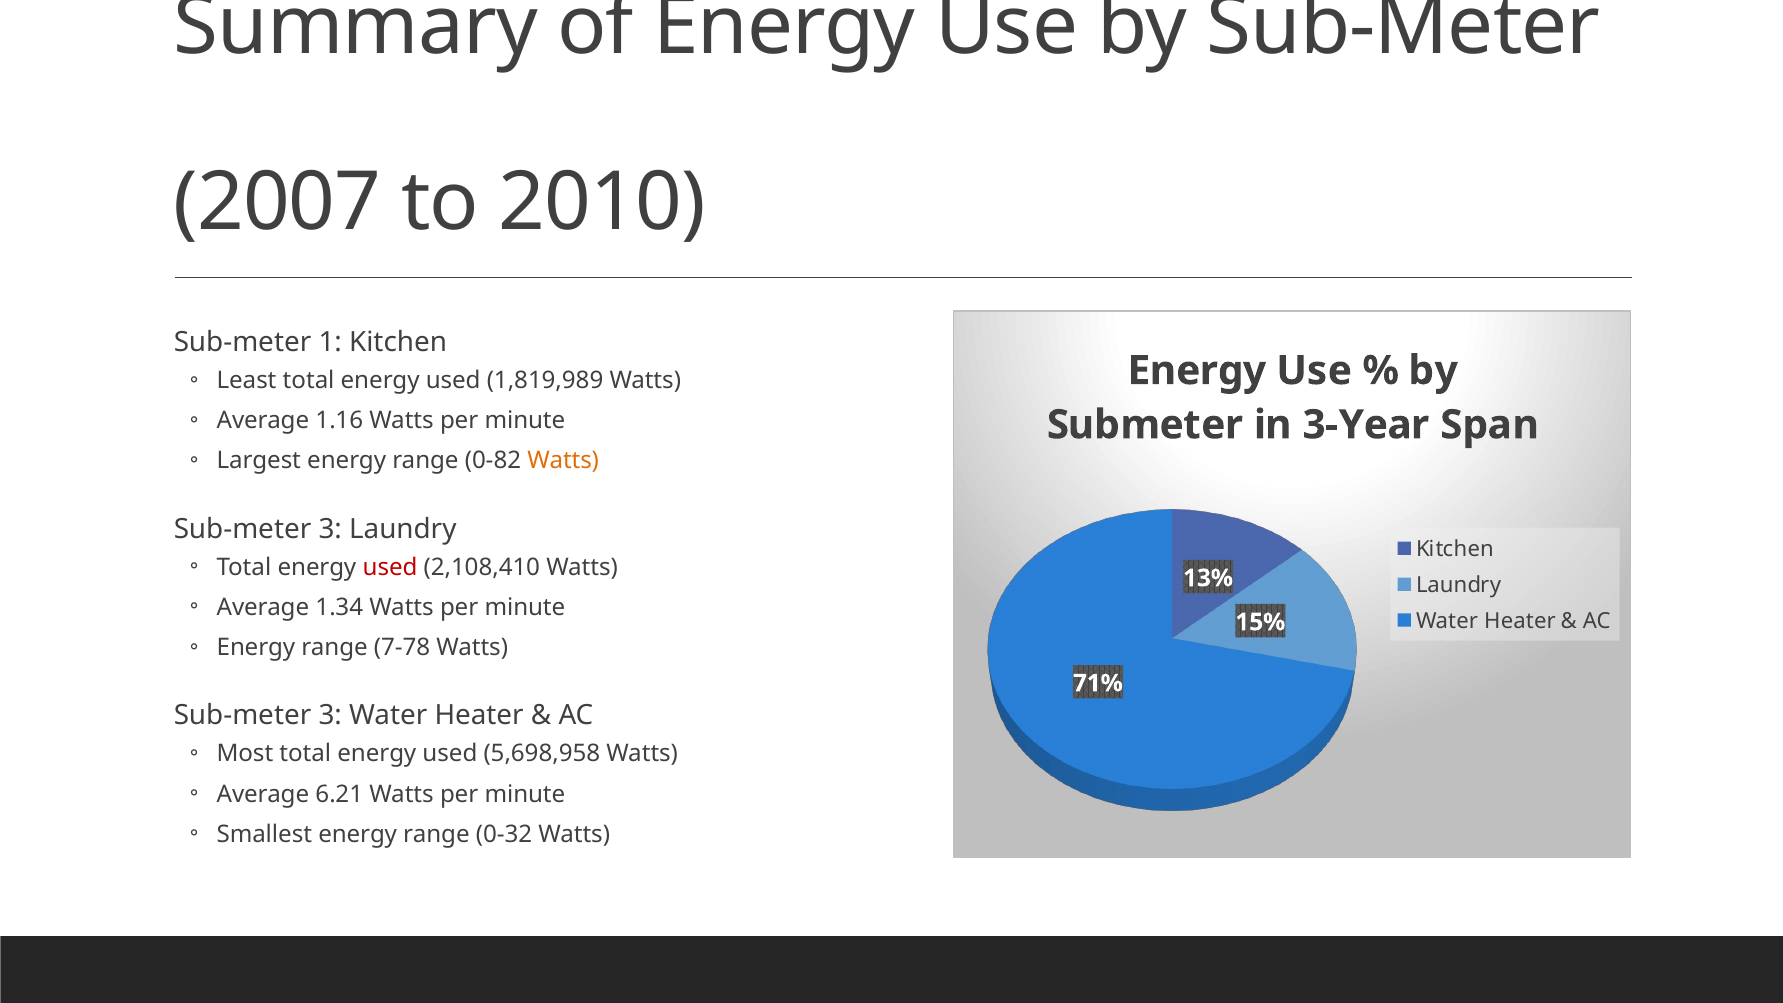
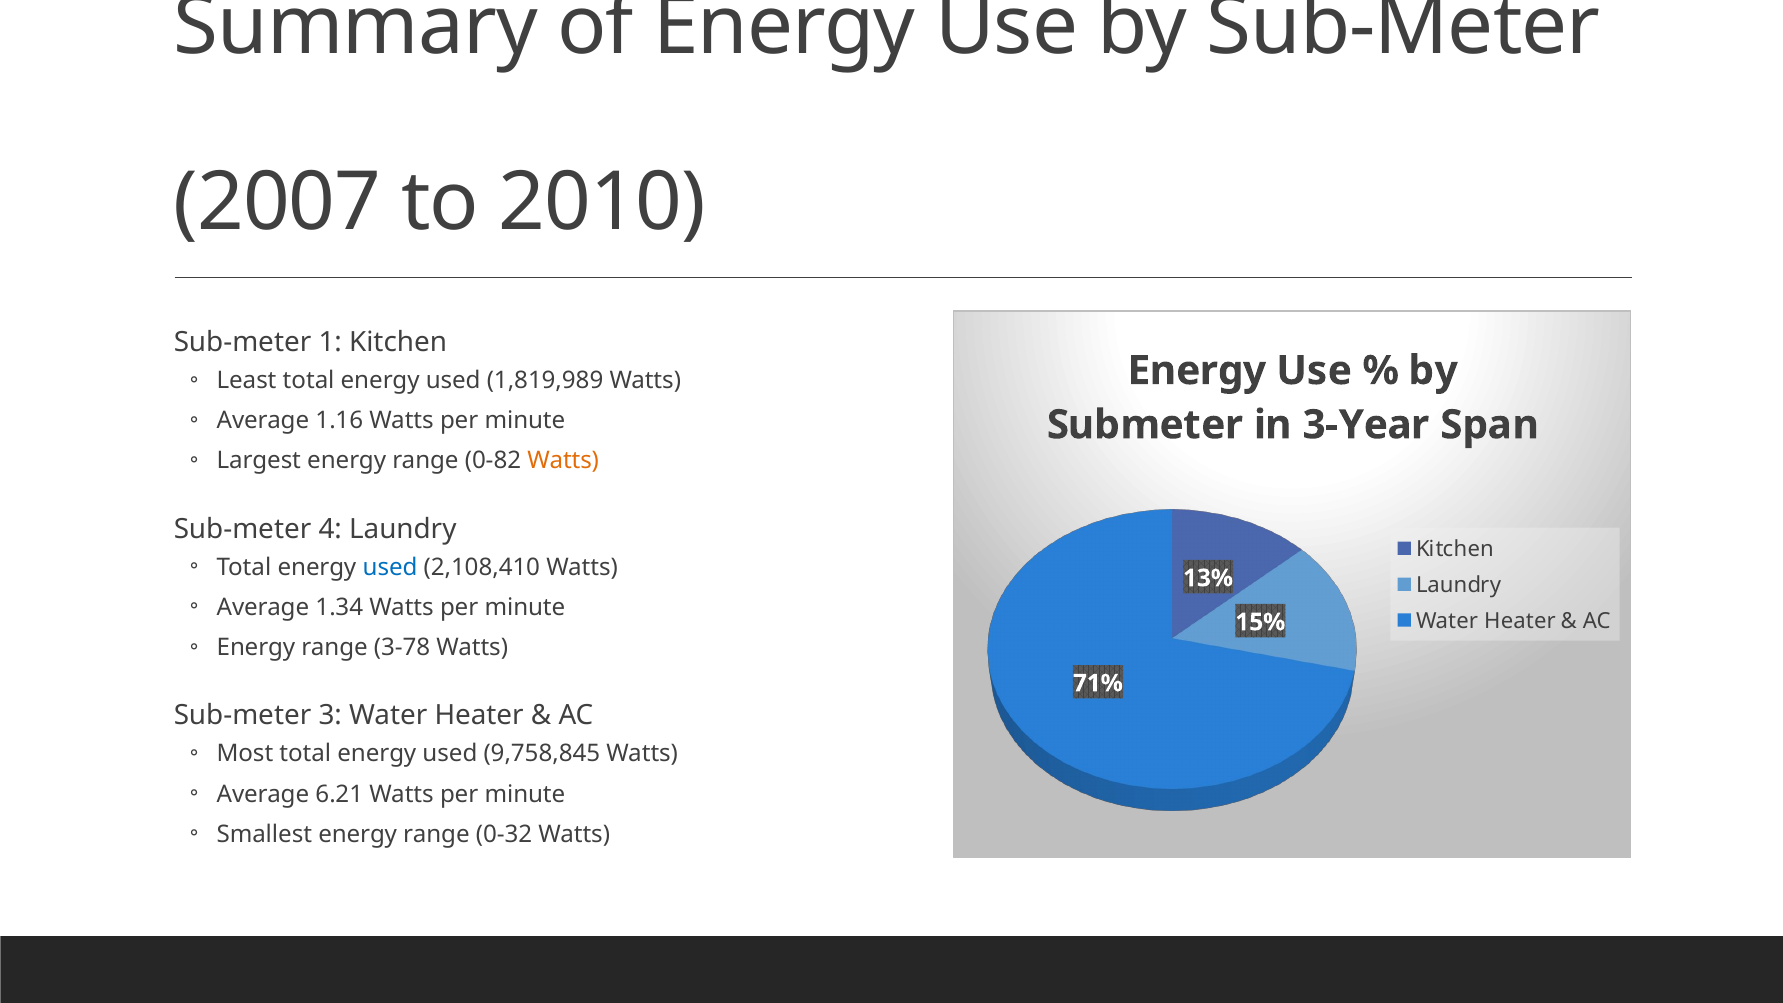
3 at (330, 529): 3 -> 4
used at (390, 567) colour: red -> blue
7-78: 7-78 -> 3-78
5,698,958: 5,698,958 -> 9,758,845
